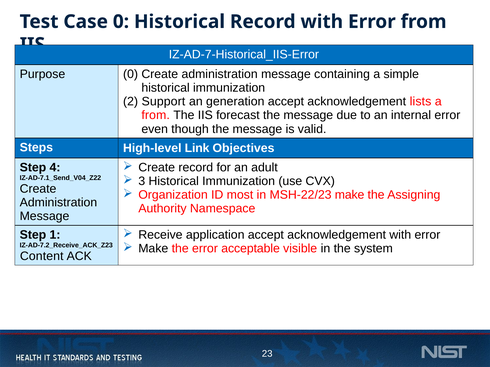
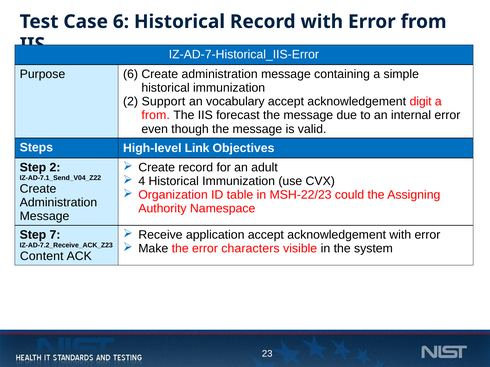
Case 0: 0 -> 6
Purpose 0: 0 -> 6
generation: generation -> vocabulary
lists: lists -> digit
Step 4: 4 -> 2
3: 3 -> 4
most: most -> table
MSH-22/23 make: make -> could
1: 1 -> 7
acceptable: acceptable -> characters
